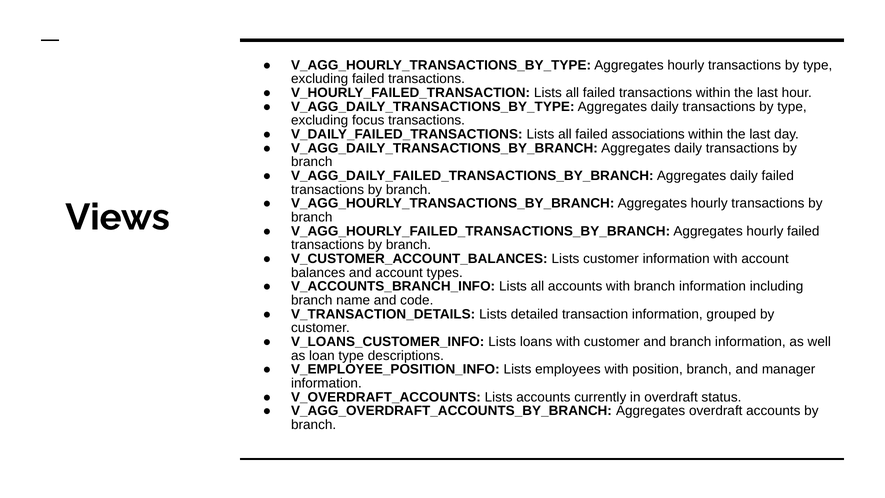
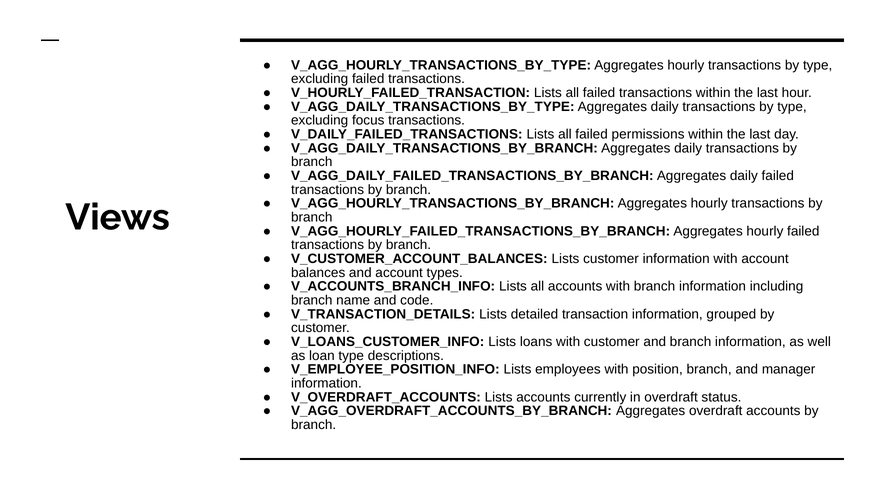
associations: associations -> permissions
